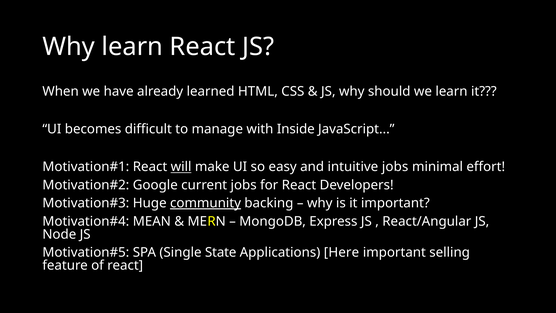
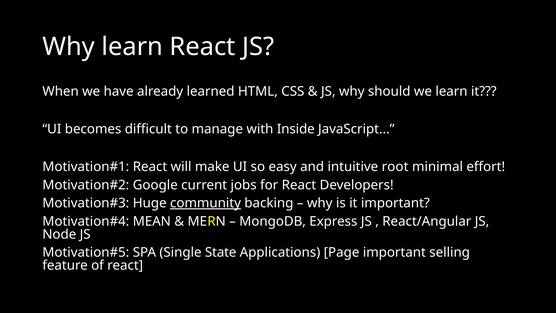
will underline: present -> none
intuitive jobs: jobs -> root
Here: Here -> Page
